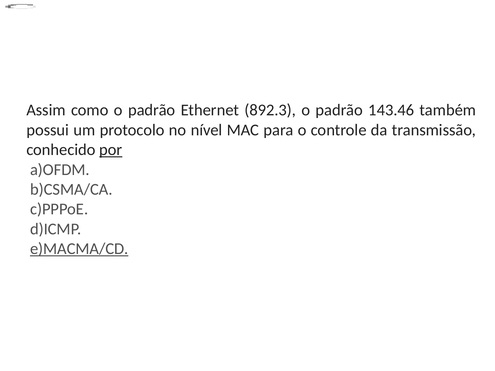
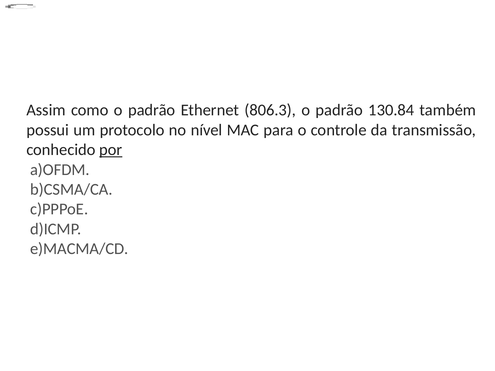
892.3: 892.3 -> 806.3
143.46: 143.46 -> 130.84
e)MACMA/CD underline: present -> none
